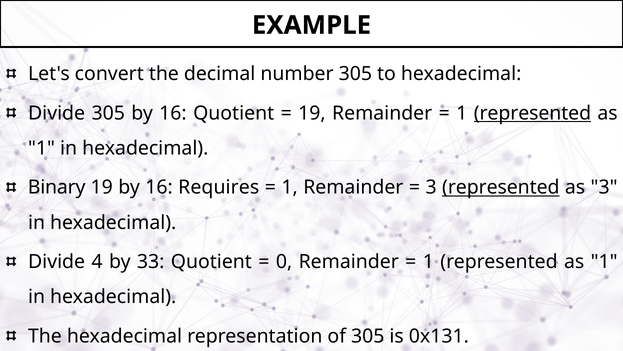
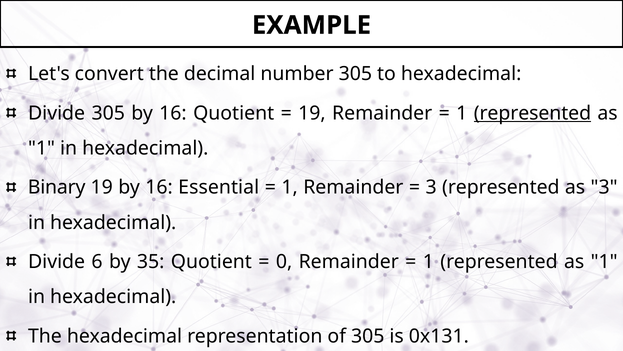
Requires: Requires -> Essential
represented at (501, 187) underline: present -> none
4: 4 -> 6
33: 33 -> 35
